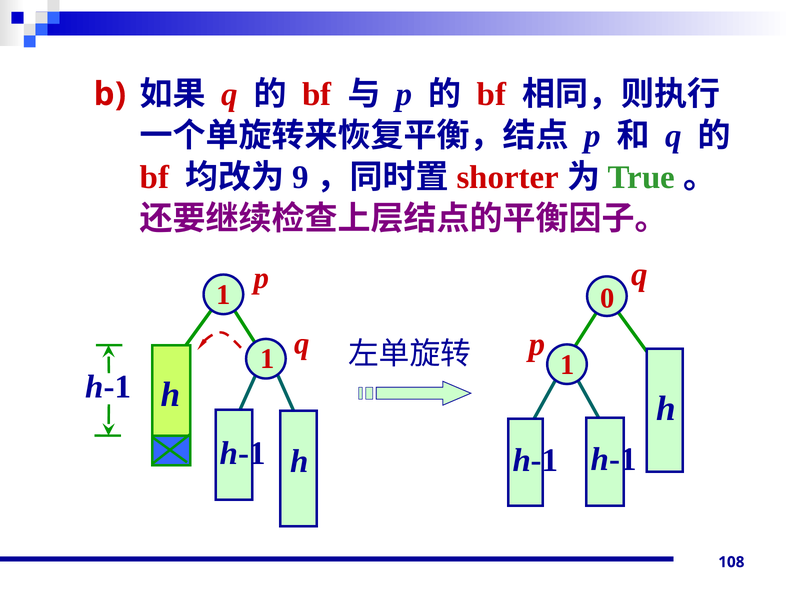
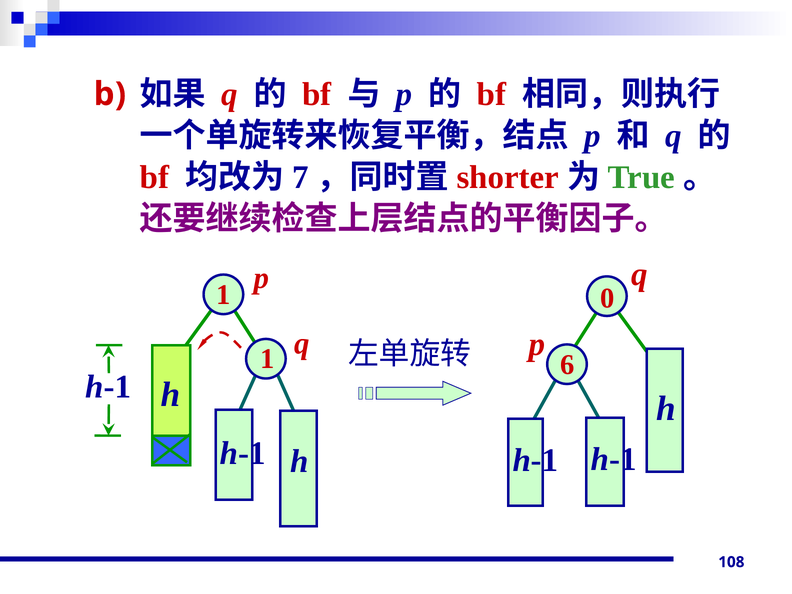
9: 9 -> 7
1 at (568, 365): 1 -> 6
